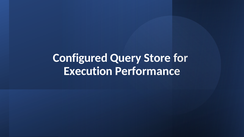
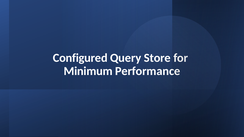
Execution: Execution -> Minimum
